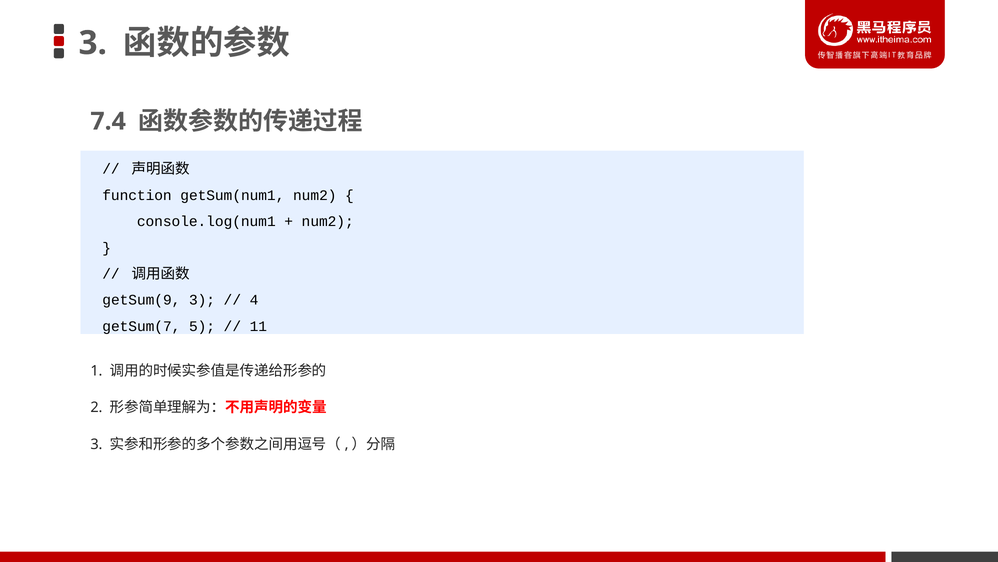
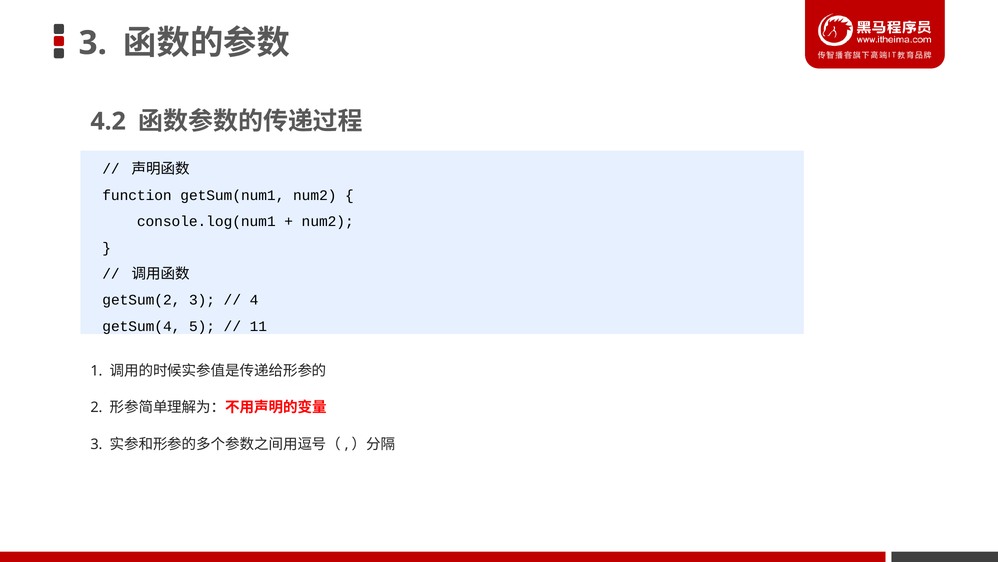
7.4: 7.4 -> 4.2
getSum(9: getSum(9 -> getSum(2
getSum(7: getSum(7 -> getSum(4
